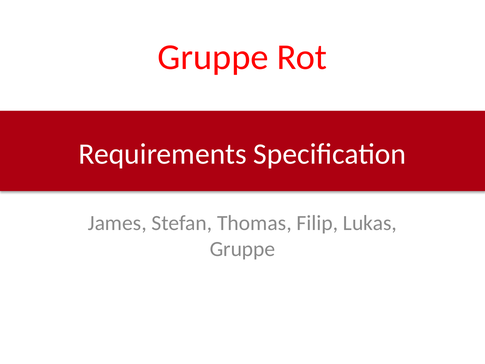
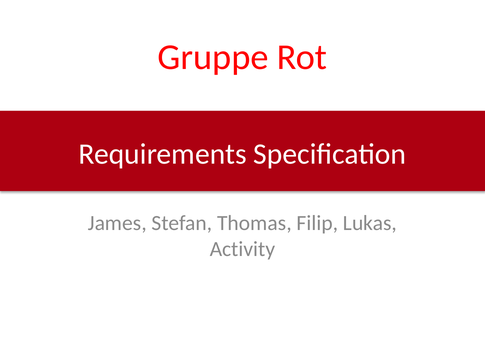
Gruppe at (242, 249): Gruppe -> Activity
